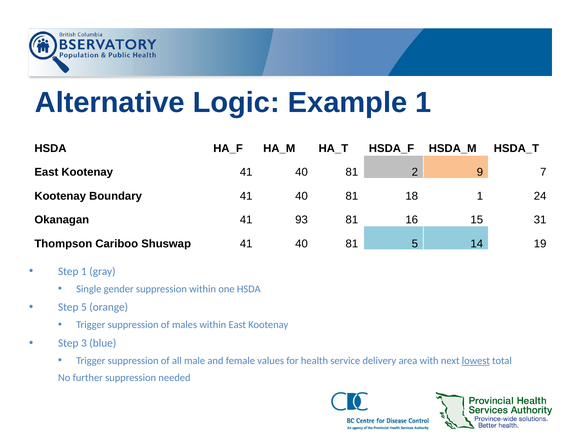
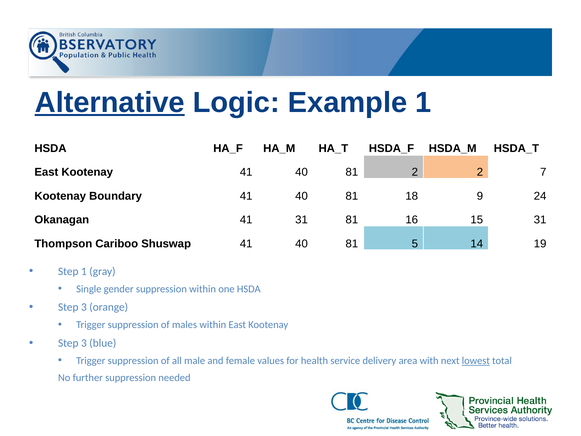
Alternative underline: none -> present
2 9: 9 -> 2
18 1: 1 -> 9
41 93: 93 -> 31
5 at (84, 307): 5 -> 3
